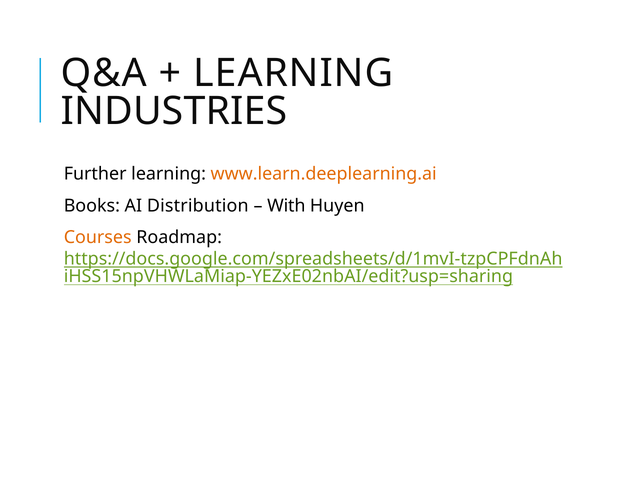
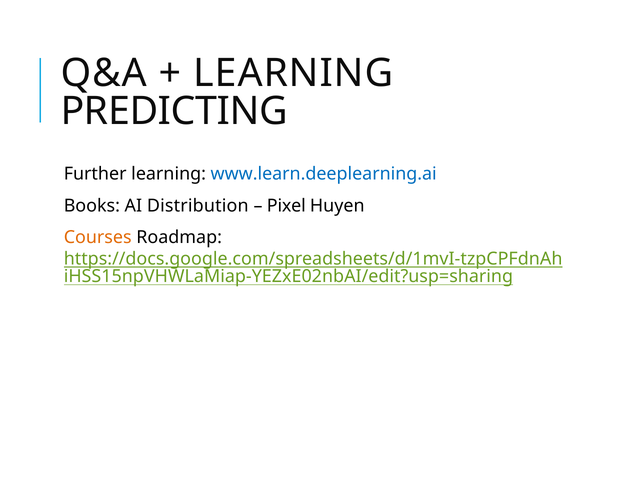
INDUSTRIES: INDUSTRIES -> PREDICTING
www.learn.deeplearning.ai colour: orange -> blue
With: With -> Pixel
